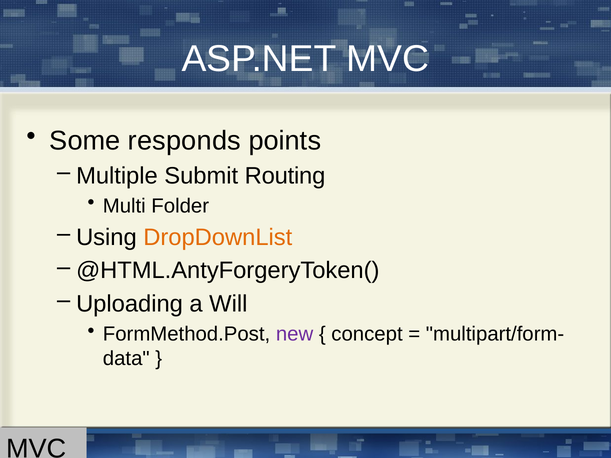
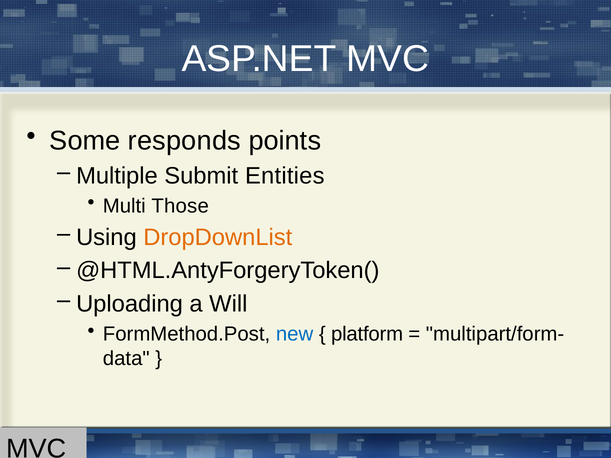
Routing: Routing -> Entities
Folder: Folder -> Those
new colour: purple -> blue
concept: concept -> platform
